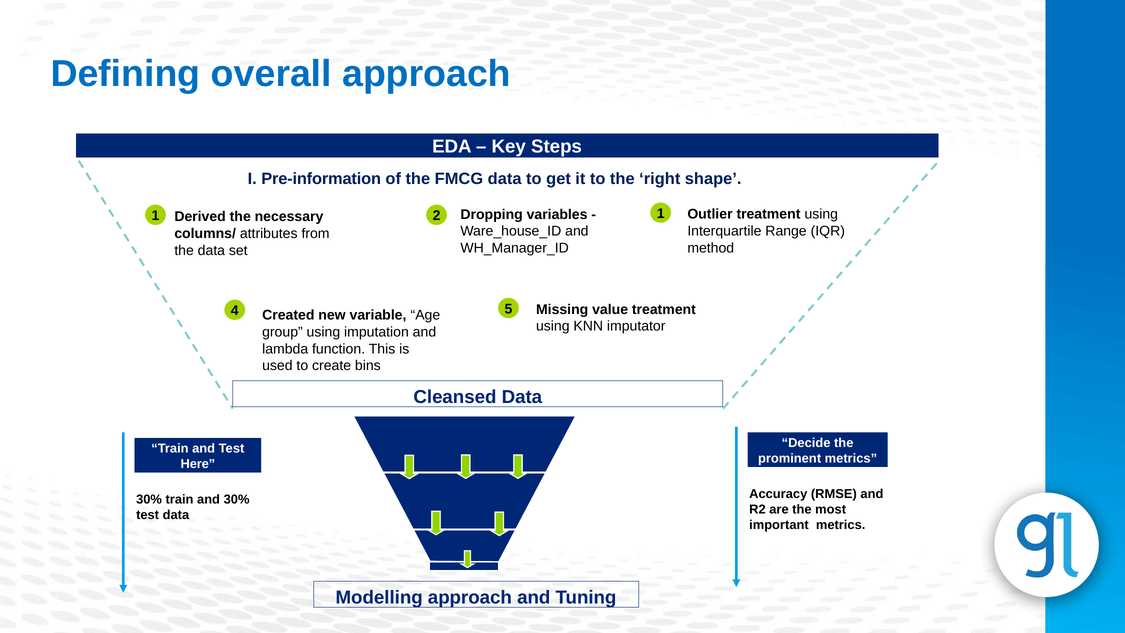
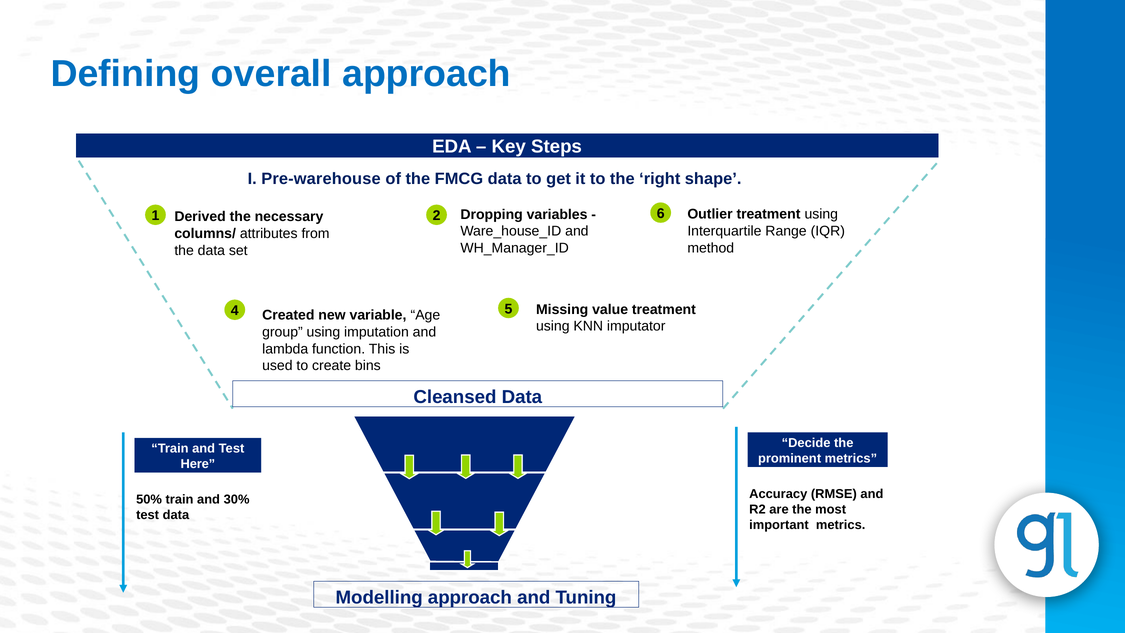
Pre-information: Pre-information -> Pre-warehouse
2 1: 1 -> 6
30% at (149, 499): 30% -> 50%
